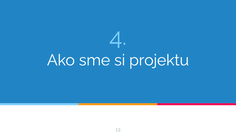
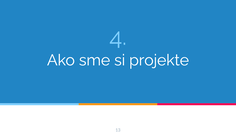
projektu: projektu -> projekte
